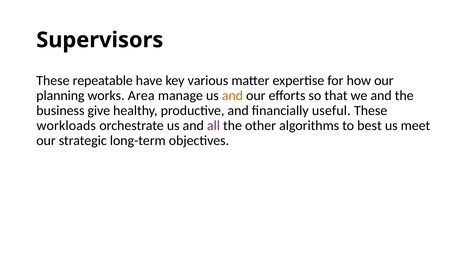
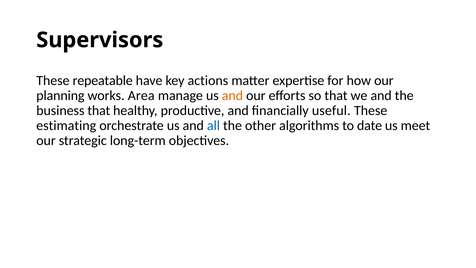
various: various -> actions
business give: give -> that
workloads: workloads -> estimating
all colour: purple -> blue
best: best -> date
